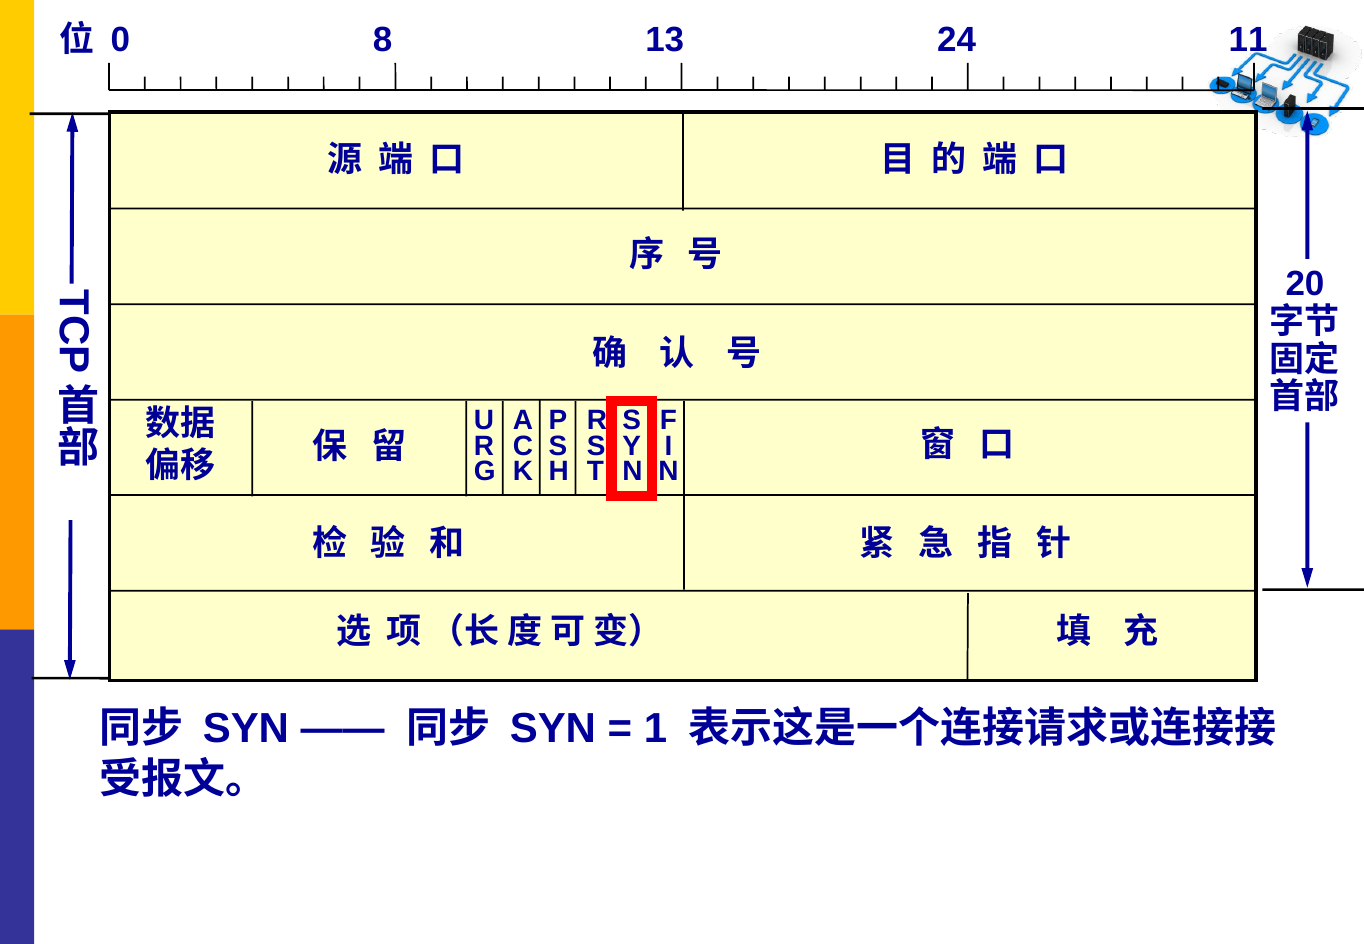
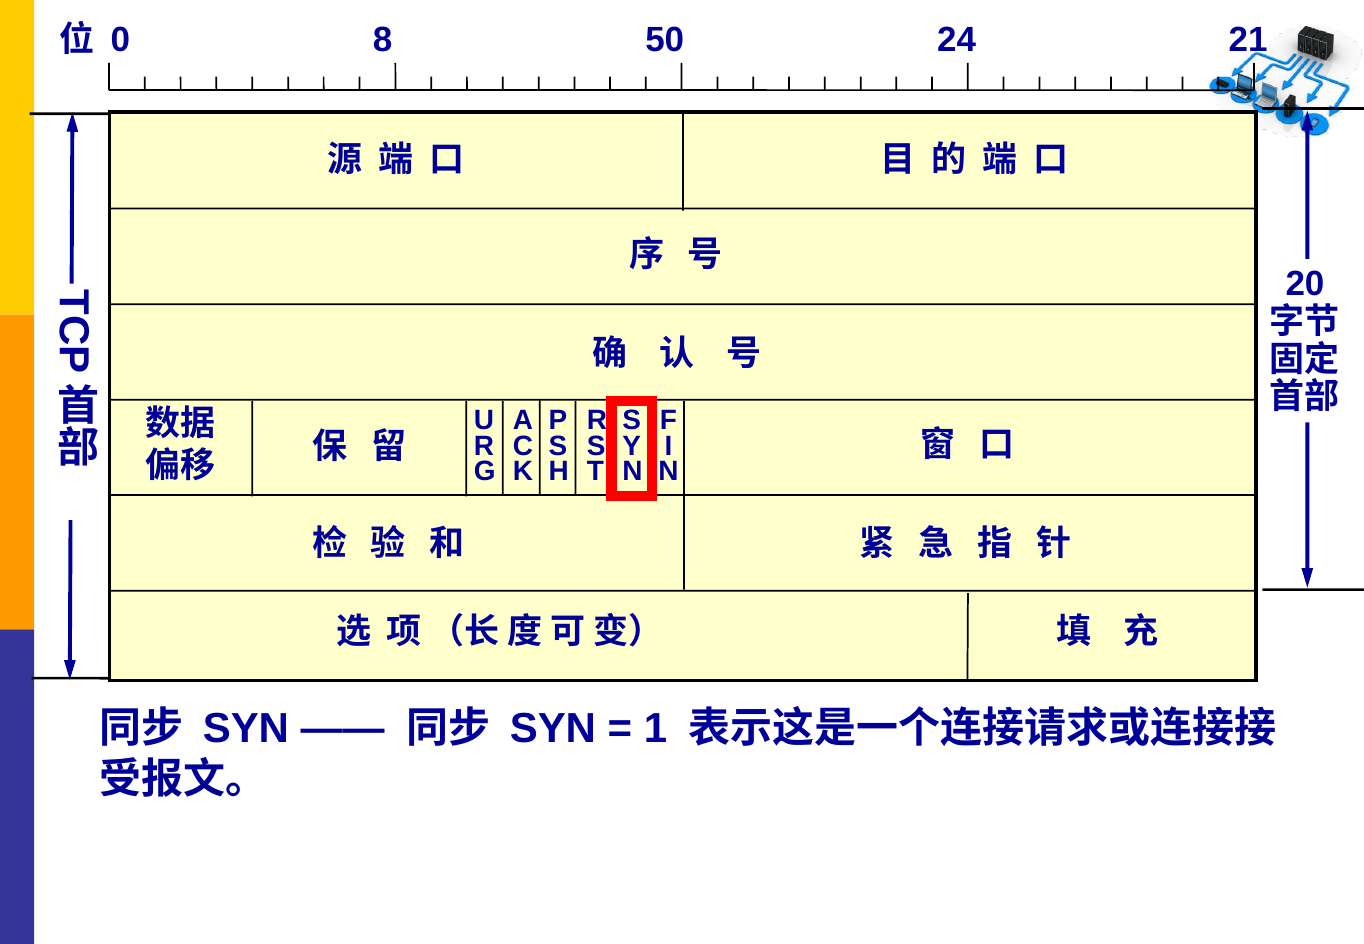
13: 13 -> 50
11: 11 -> 21
